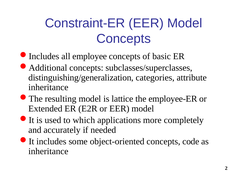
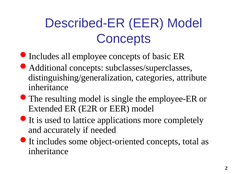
Constraint-ER: Constraint-ER -> Described-ER
lattice: lattice -> single
which: which -> lattice
code: code -> total
